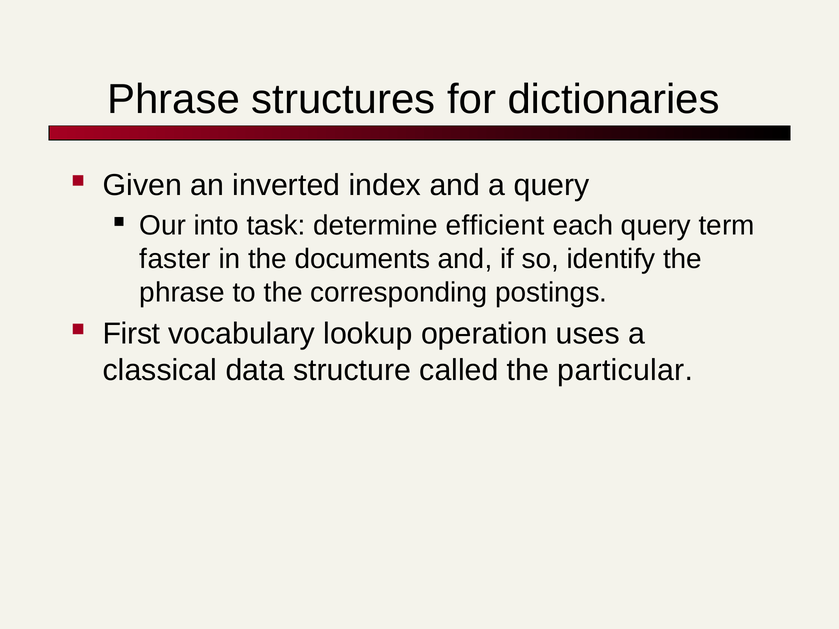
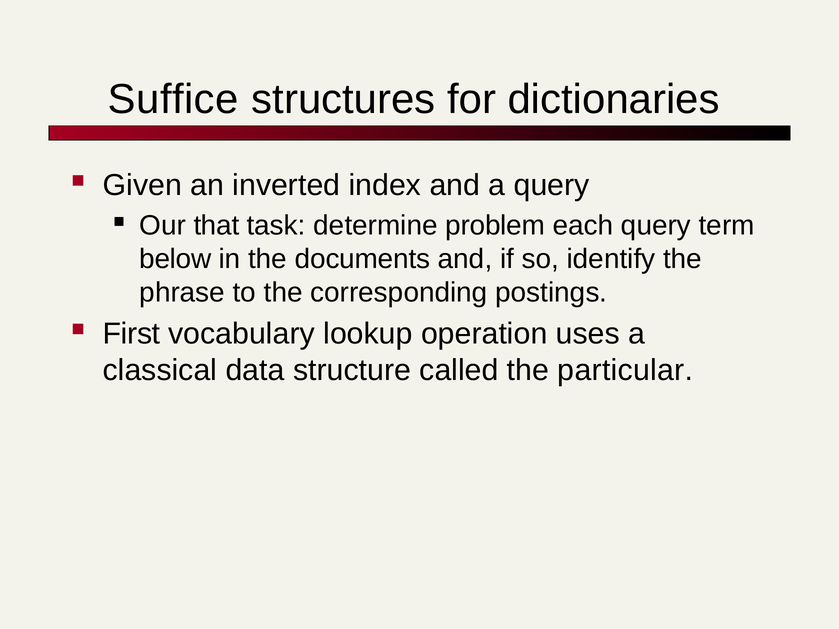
Phrase at (173, 99): Phrase -> Suffice
into: into -> that
efficient: efficient -> problem
faster: faster -> below
